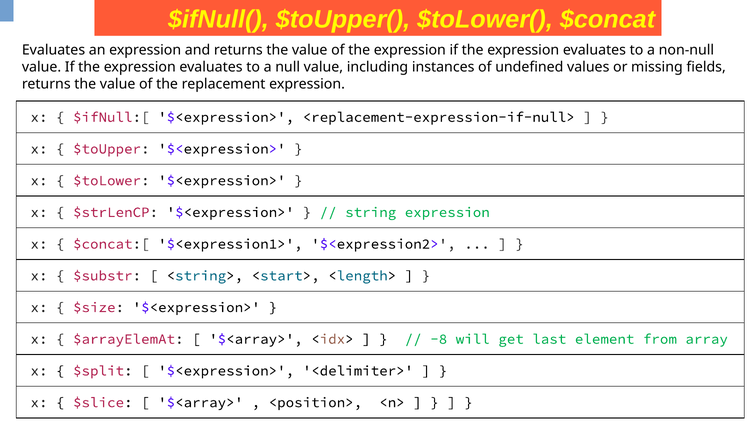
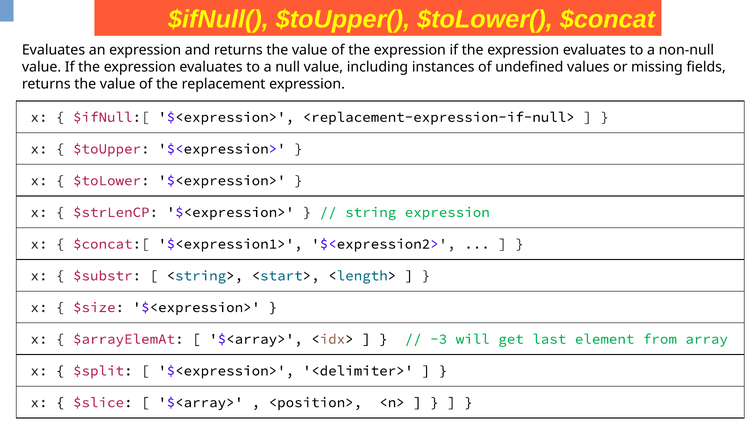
-8: -8 -> -3
